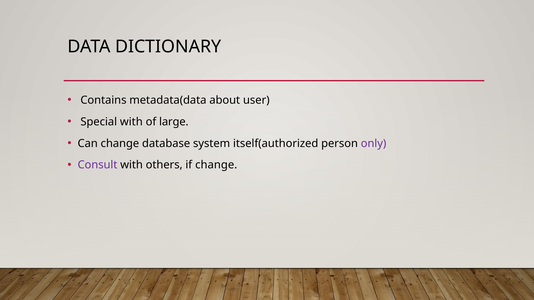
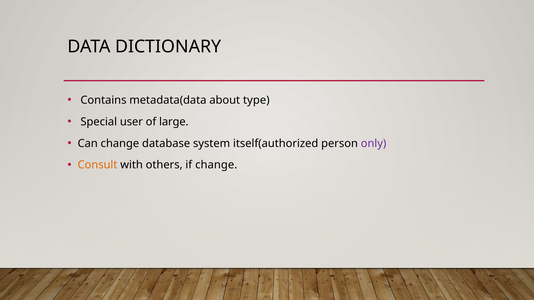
user: user -> type
Special with: with -> user
Consult colour: purple -> orange
